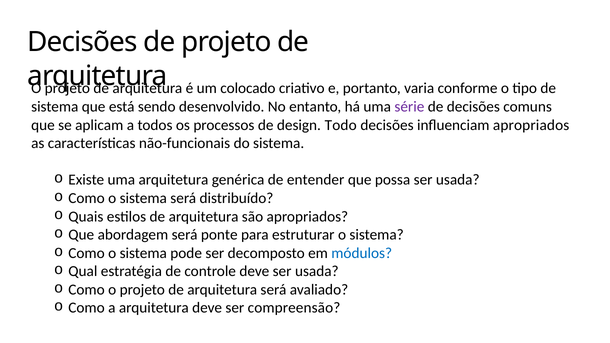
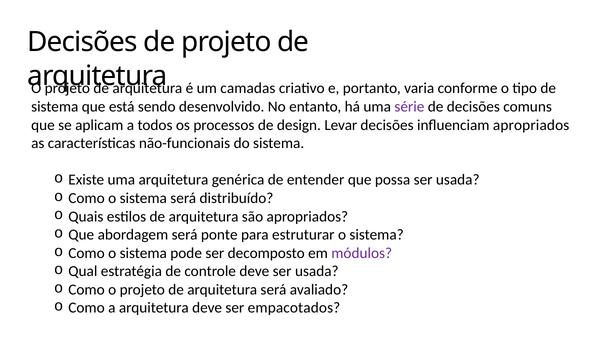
colocado: colocado -> camadas
Todo: Todo -> Levar
módulos colour: blue -> purple
compreensão: compreensão -> empacotados
